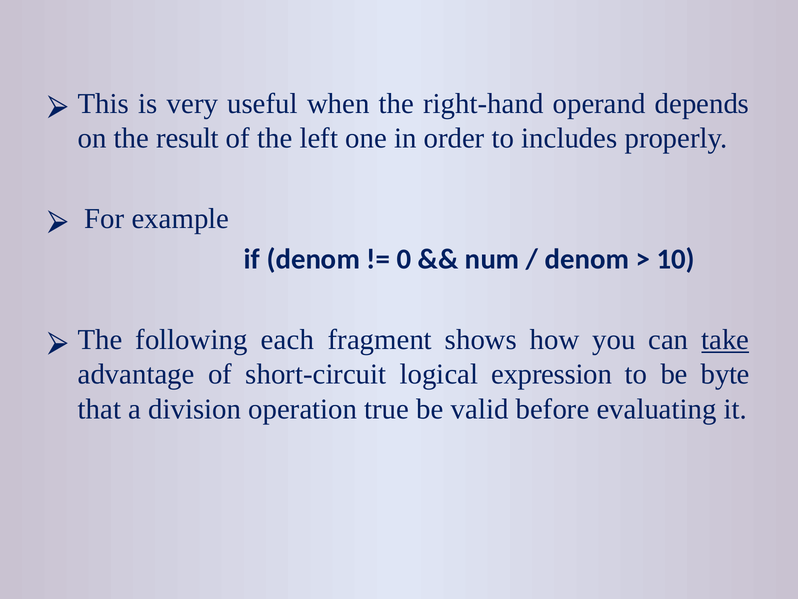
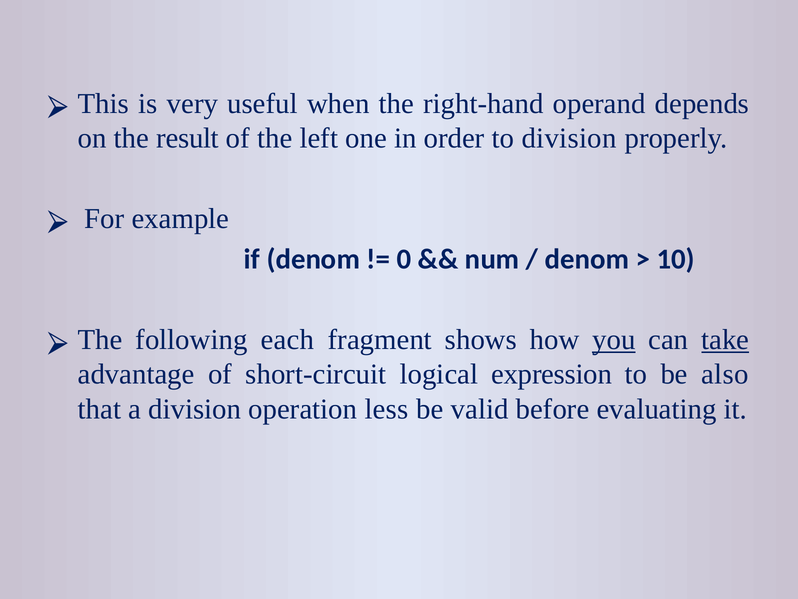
to includes: includes -> division
you underline: none -> present
byte: byte -> also
true: true -> less
